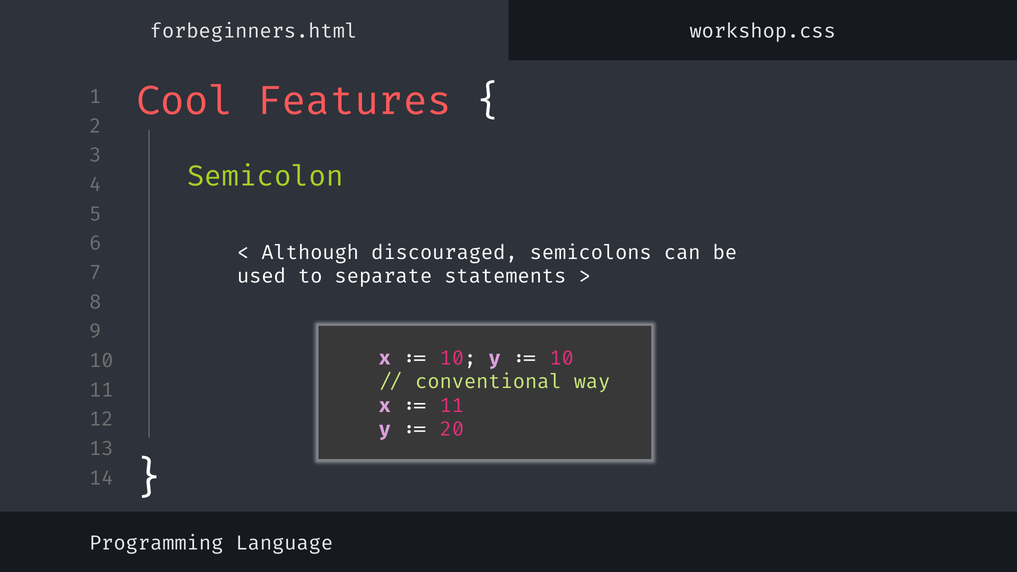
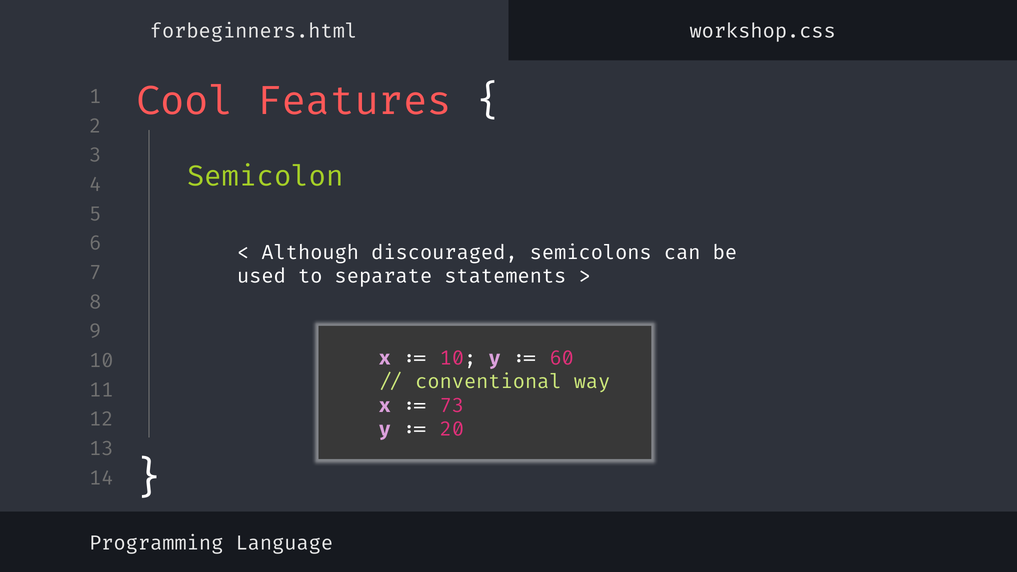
10 at (562, 358): 10 -> 60
11 at (452, 406): 11 -> 73
